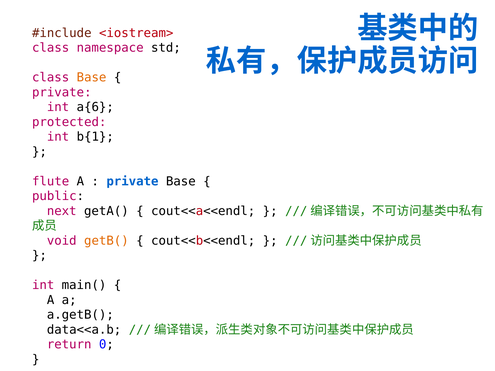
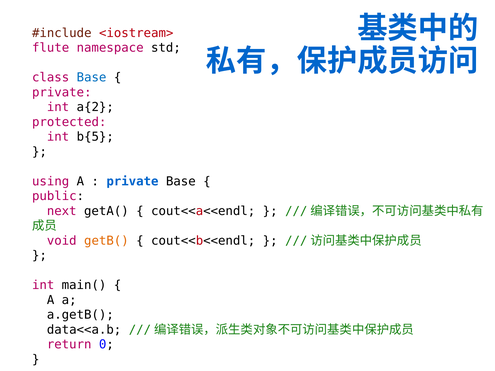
class at (51, 48): class -> flute
Base at (92, 78) colour: orange -> blue
a{6: a{6 -> a{2
b{1: b{1 -> b{5
flute: flute -> using
